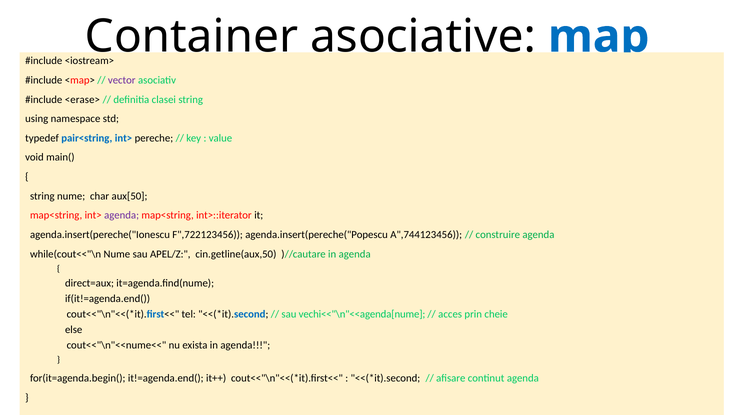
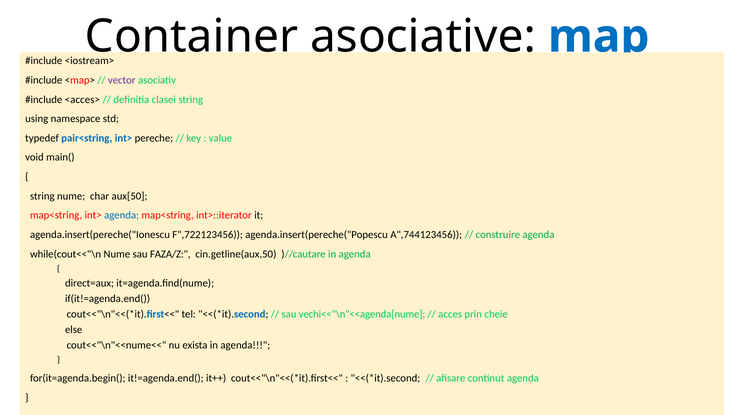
<erase>: <erase> -> <acces>
agenda at (122, 215) colour: purple -> blue
APEL/Z: APEL/Z -> FAZA/Z
